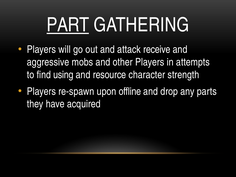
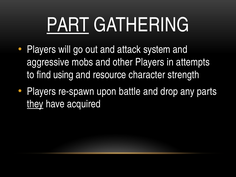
receive: receive -> system
offline: offline -> battle
they underline: none -> present
